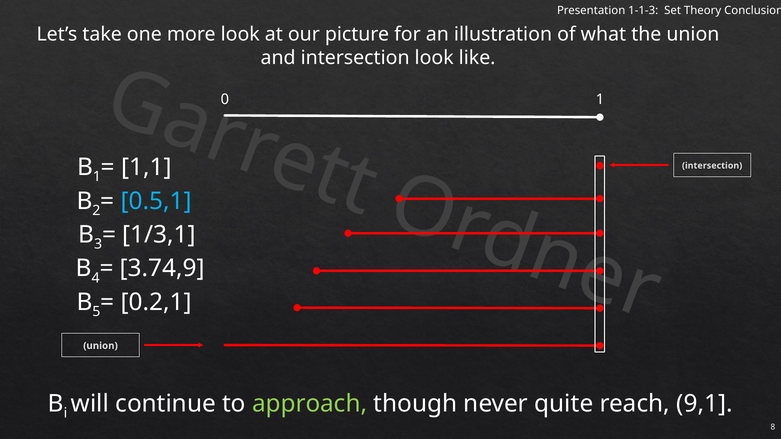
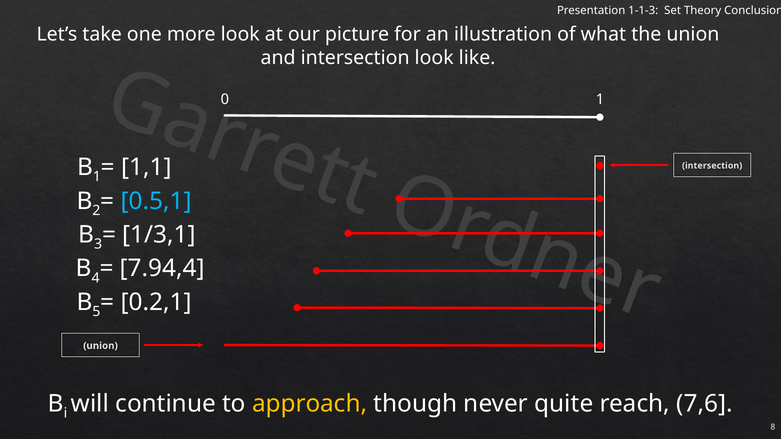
3.74,9: 3.74,9 -> 7.94,4
approach colour: light green -> yellow
9,1: 9,1 -> 7,6
